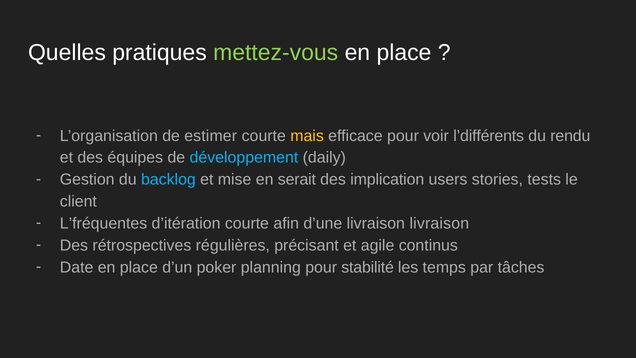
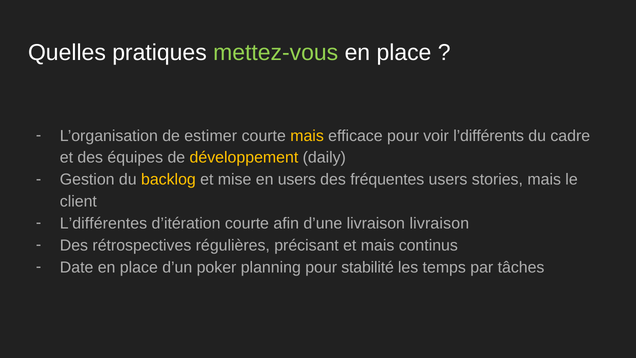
rendu: rendu -> cadre
développement colour: light blue -> yellow
backlog colour: light blue -> yellow
en serait: serait -> users
implication: implication -> fréquentes
stories tests: tests -> mais
L’fréquentes: L’fréquentes -> L’différentes
et agile: agile -> mais
